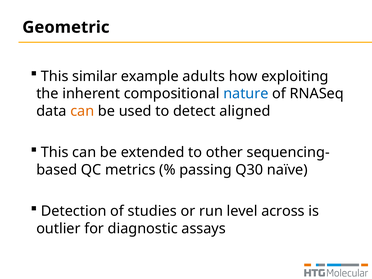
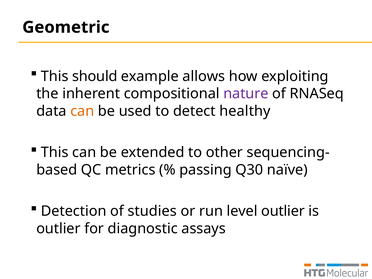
similar: similar -> should
adults: adults -> allows
nature colour: blue -> purple
aligned: aligned -> healthy
level across: across -> outlier
